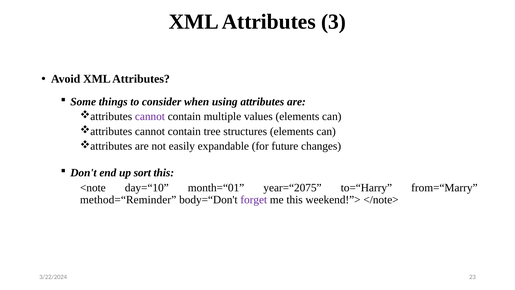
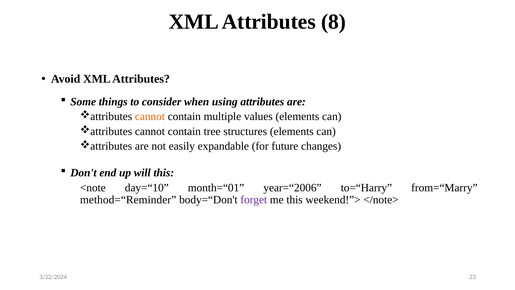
3: 3 -> 8
cannot at (150, 116) colour: purple -> orange
sort: sort -> will
year=“2075: year=“2075 -> year=“2006
